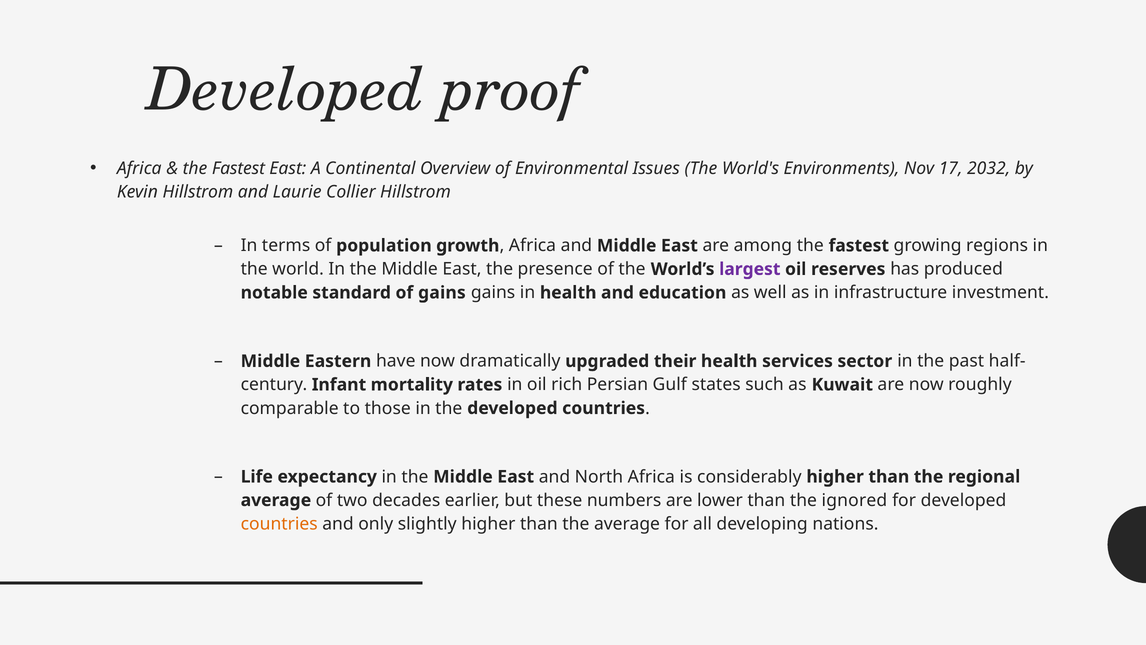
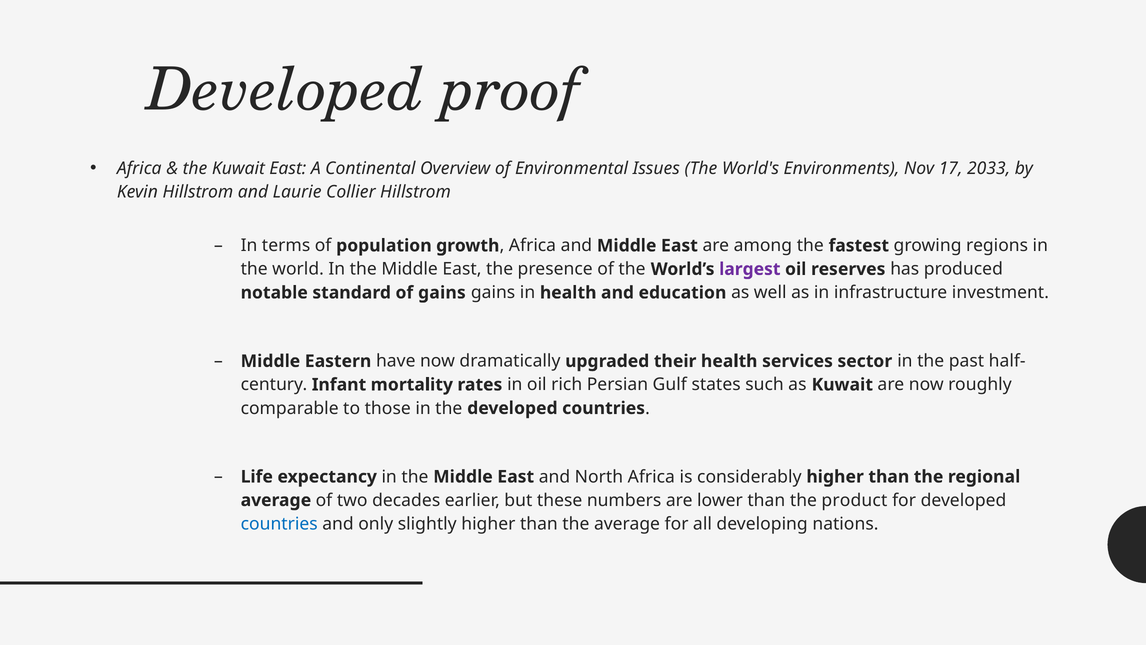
Fastest at (238, 168): Fastest -> Kuwait
2032: 2032 -> 2033
ignored: ignored -> product
countries at (279, 524) colour: orange -> blue
